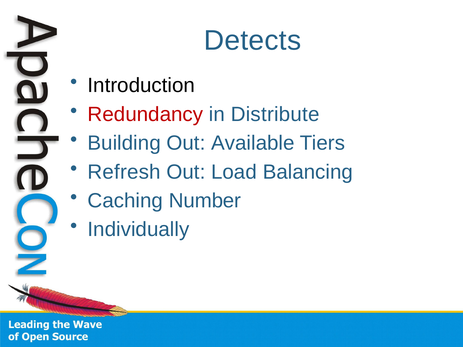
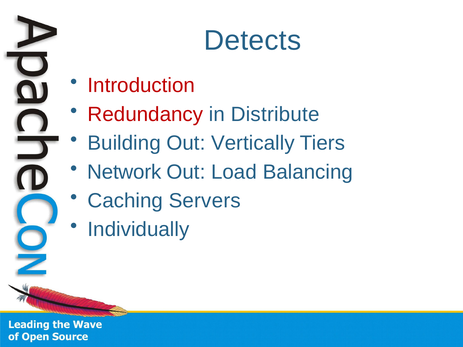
Introduction colour: black -> red
Available: Available -> Vertically
Refresh: Refresh -> Network
Number: Number -> Servers
